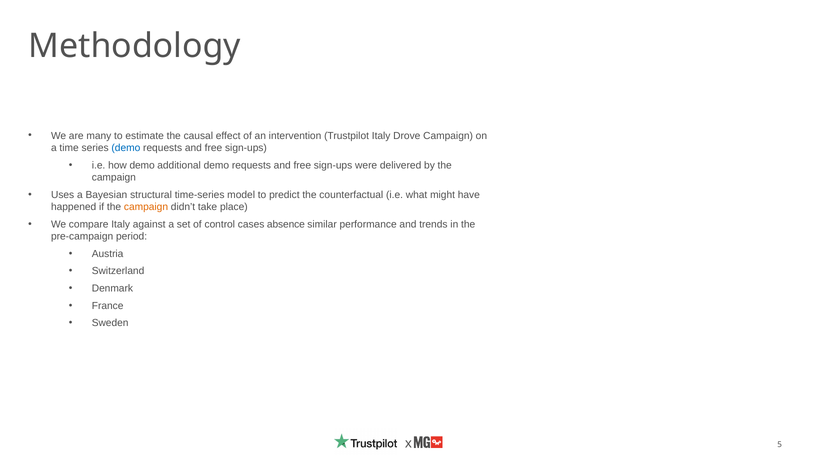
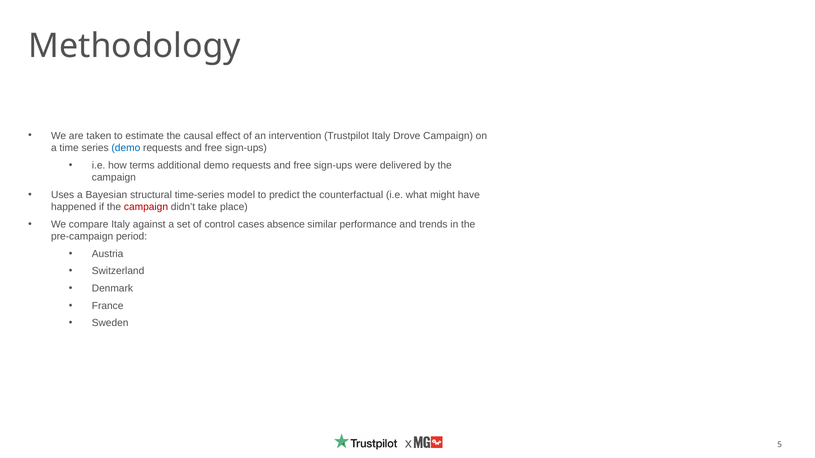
many: many -> taken
how demo: demo -> terms
campaign at (146, 207) colour: orange -> red
